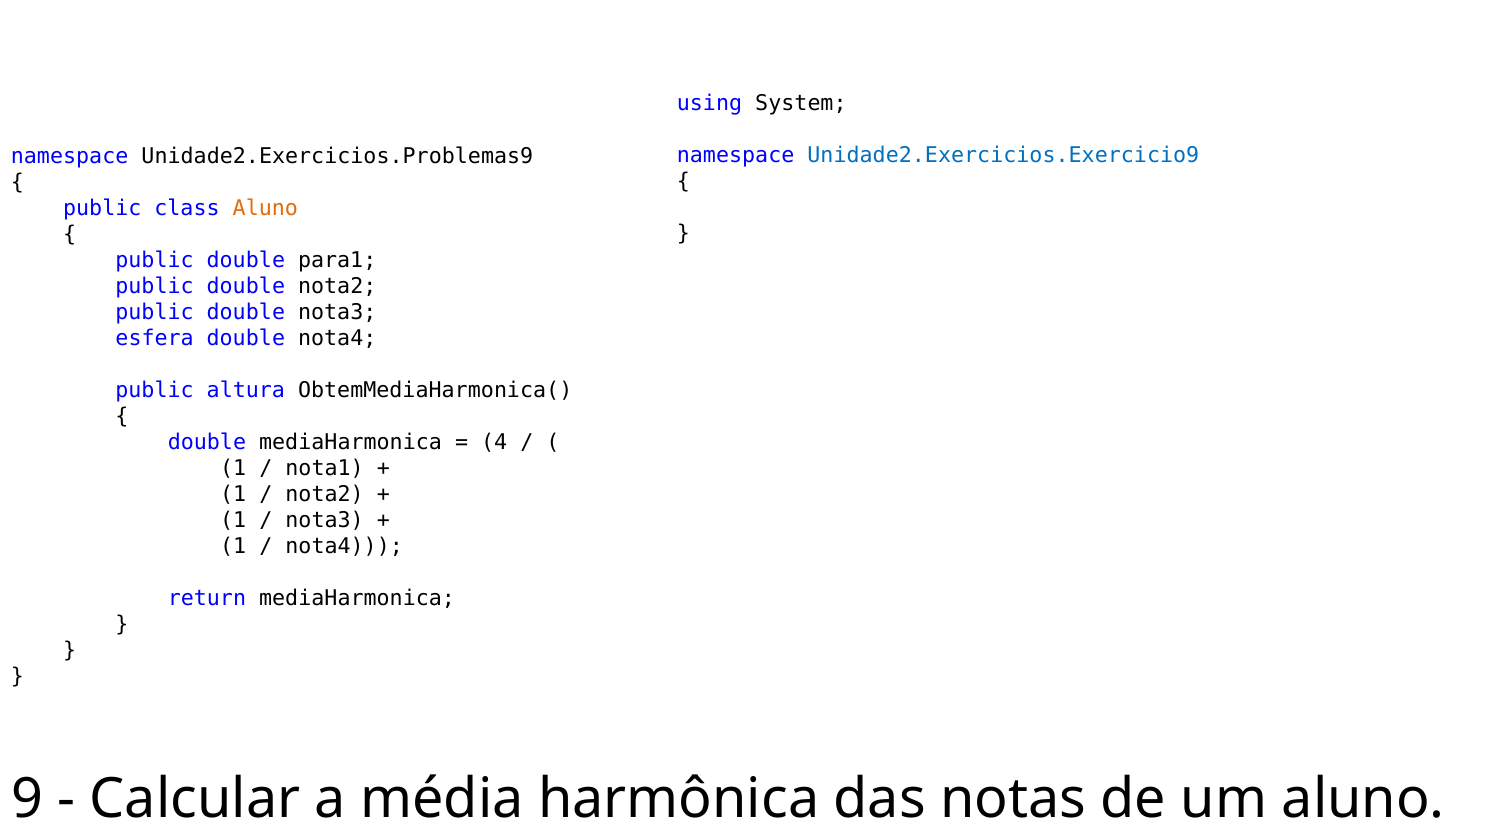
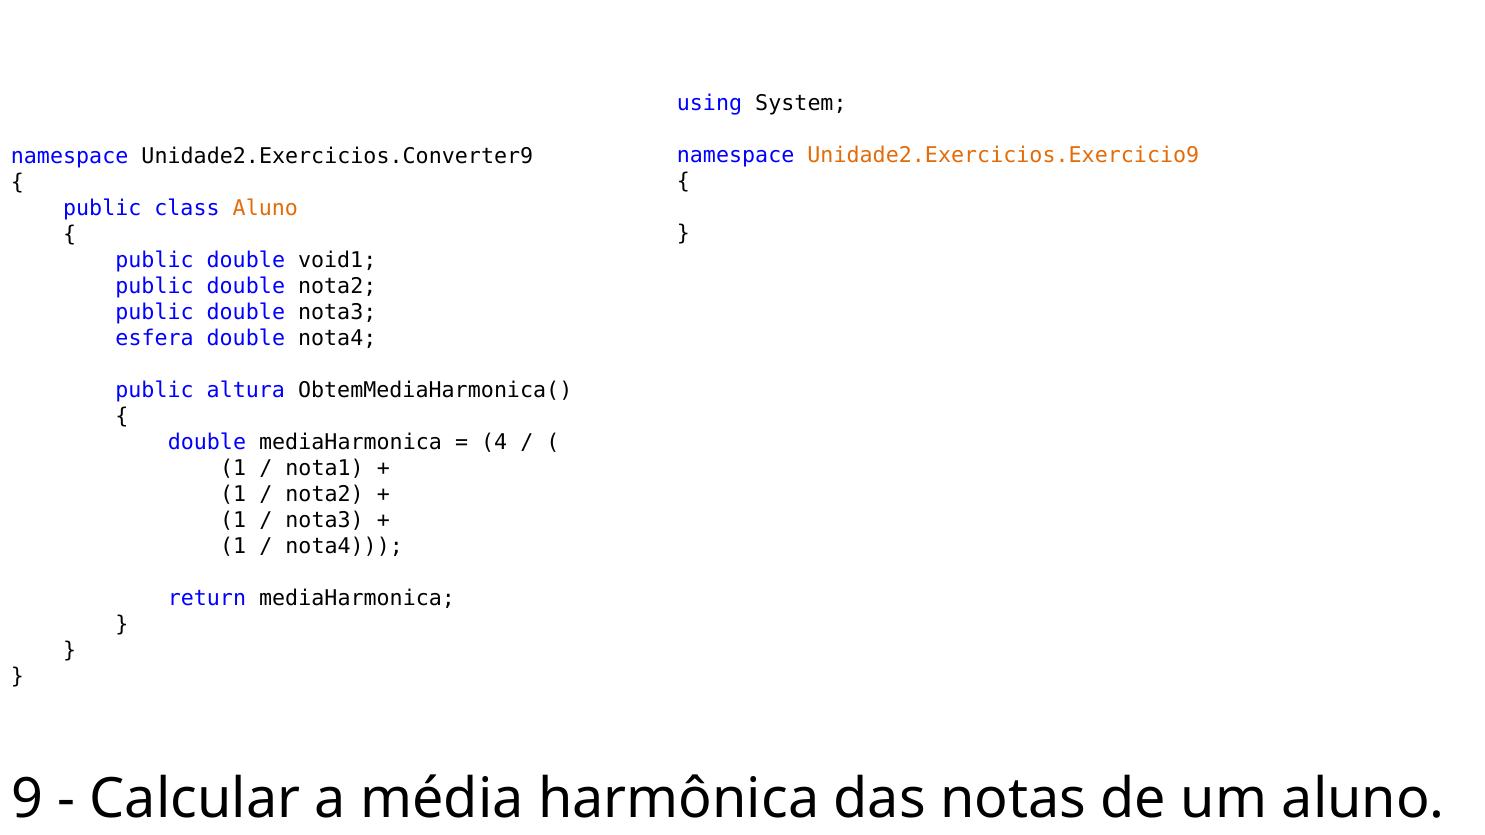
Unidade2.Exercicios.Exercicio9 colour: blue -> orange
Unidade2.Exercicios.Problemas9: Unidade2.Exercicios.Problemas9 -> Unidade2.Exercicios.Converter9
para1: para1 -> void1
